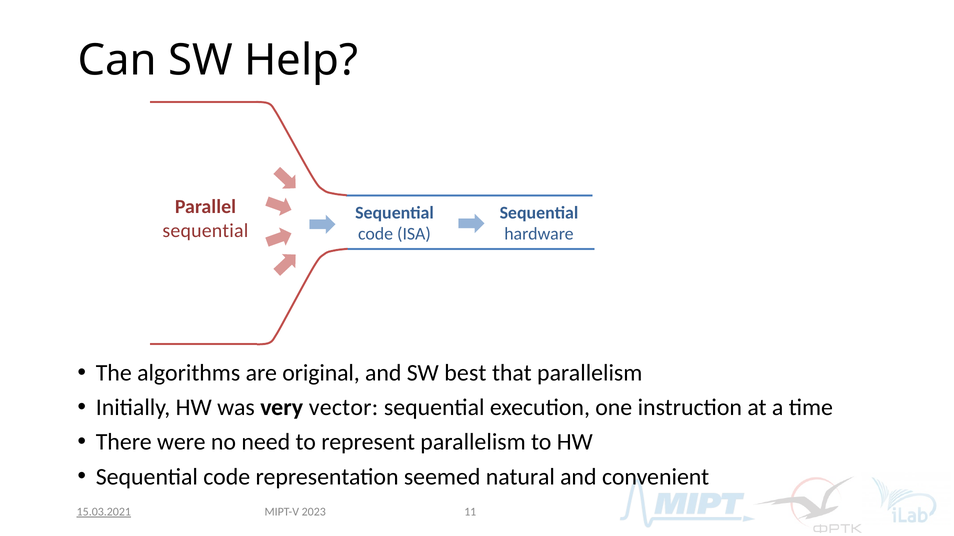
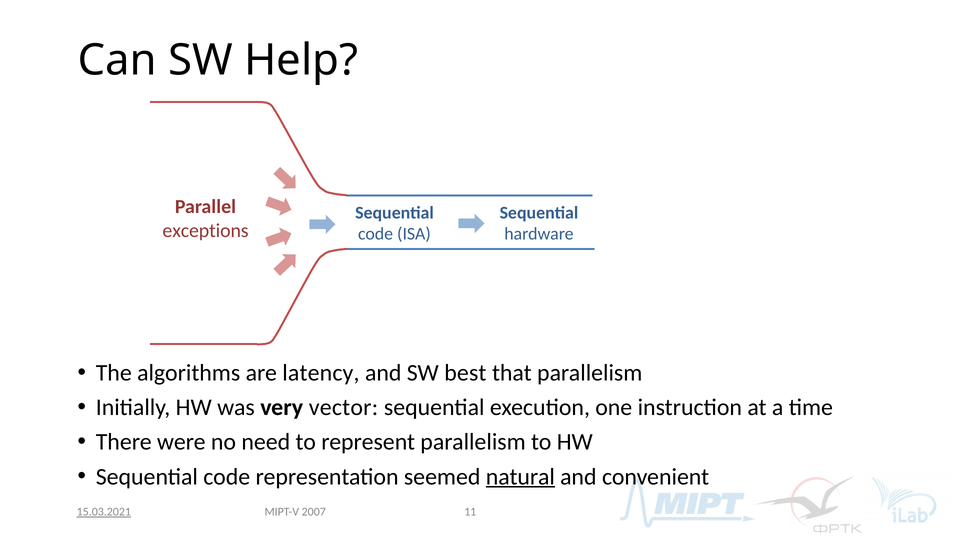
sequential at (205, 231): sequential -> exceptions
original: original -> latency
natural underline: none -> present
2023: 2023 -> 2007
